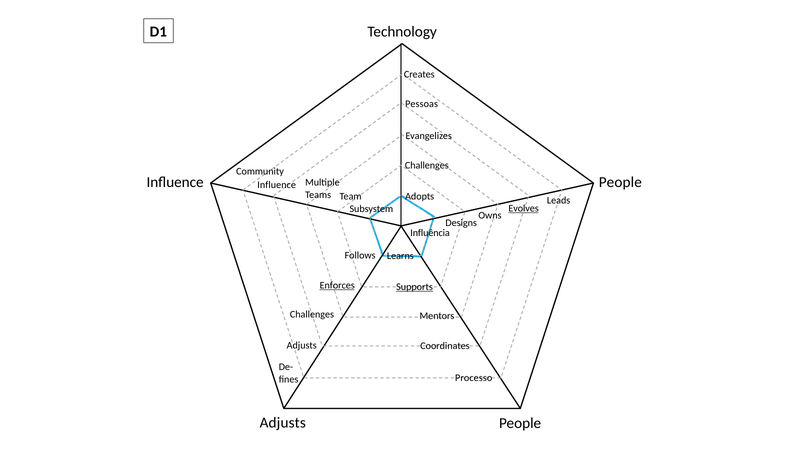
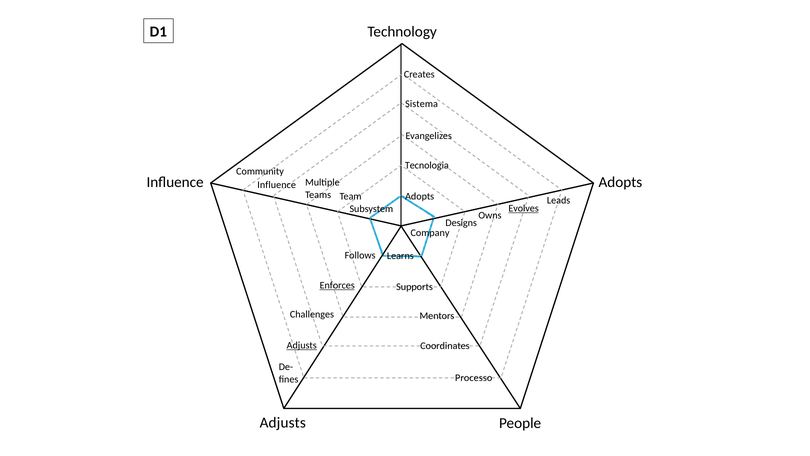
Pessoas: Pessoas -> Sistema
Challenges at (427, 165): Challenges -> Tecnologia
People at (620, 182): People -> Adopts
Influência: Influência -> Company
Supports underline: present -> none
Adjusts at (302, 345) underline: none -> present
